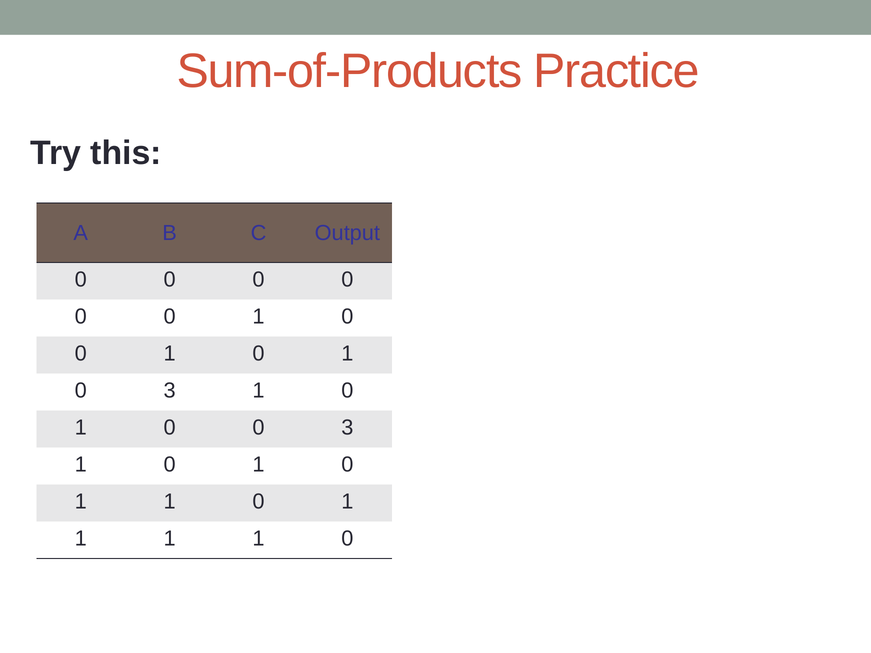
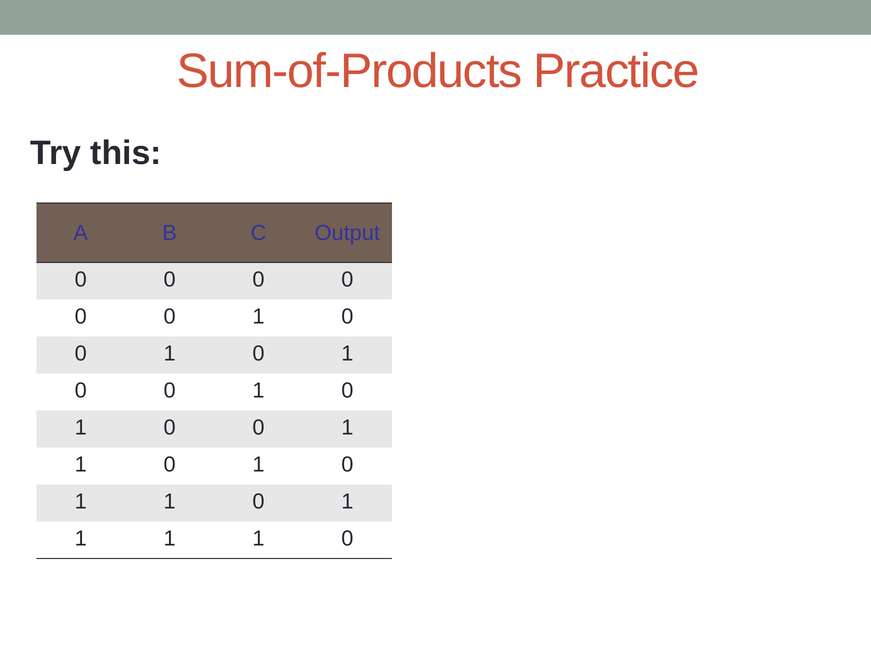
3 at (170, 391): 3 -> 0
3 at (347, 428): 3 -> 1
